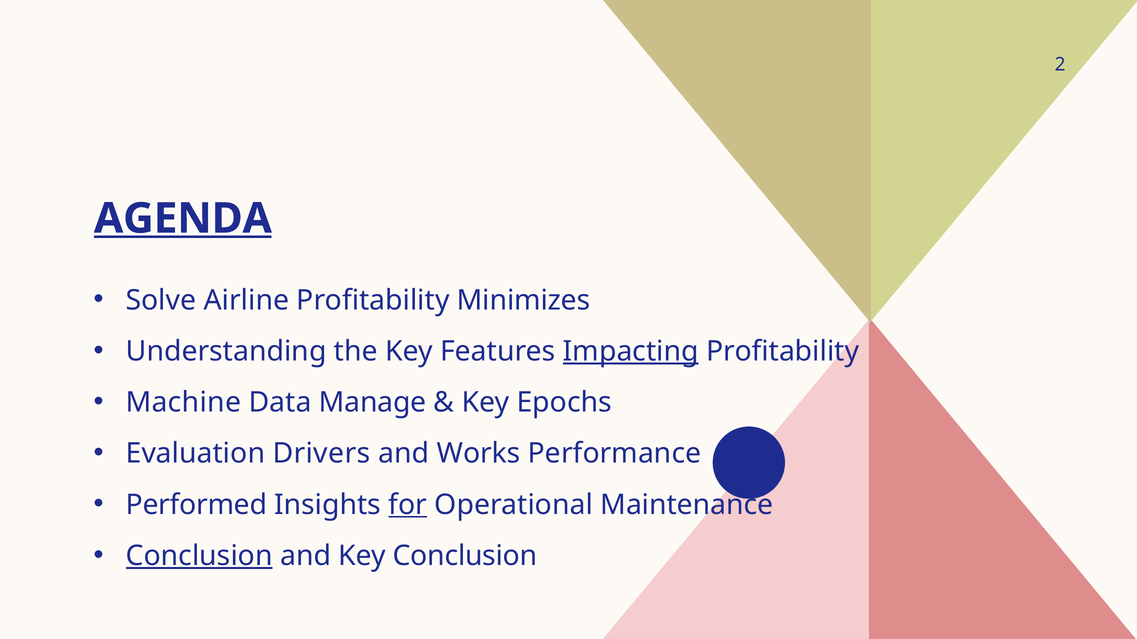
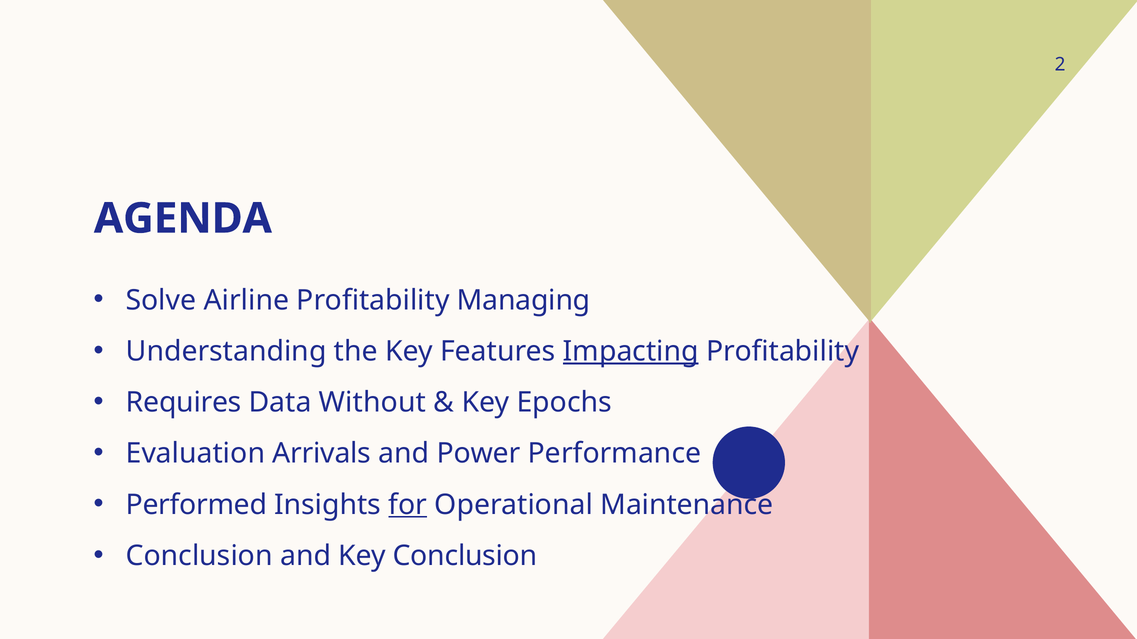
AGENDA underline: present -> none
Minimizes: Minimizes -> Managing
Machine: Machine -> Requires
Manage: Manage -> Without
Drivers: Drivers -> Arrivals
Works: Works -> Power
Conclusion at (199, 556) underline: present -> none
